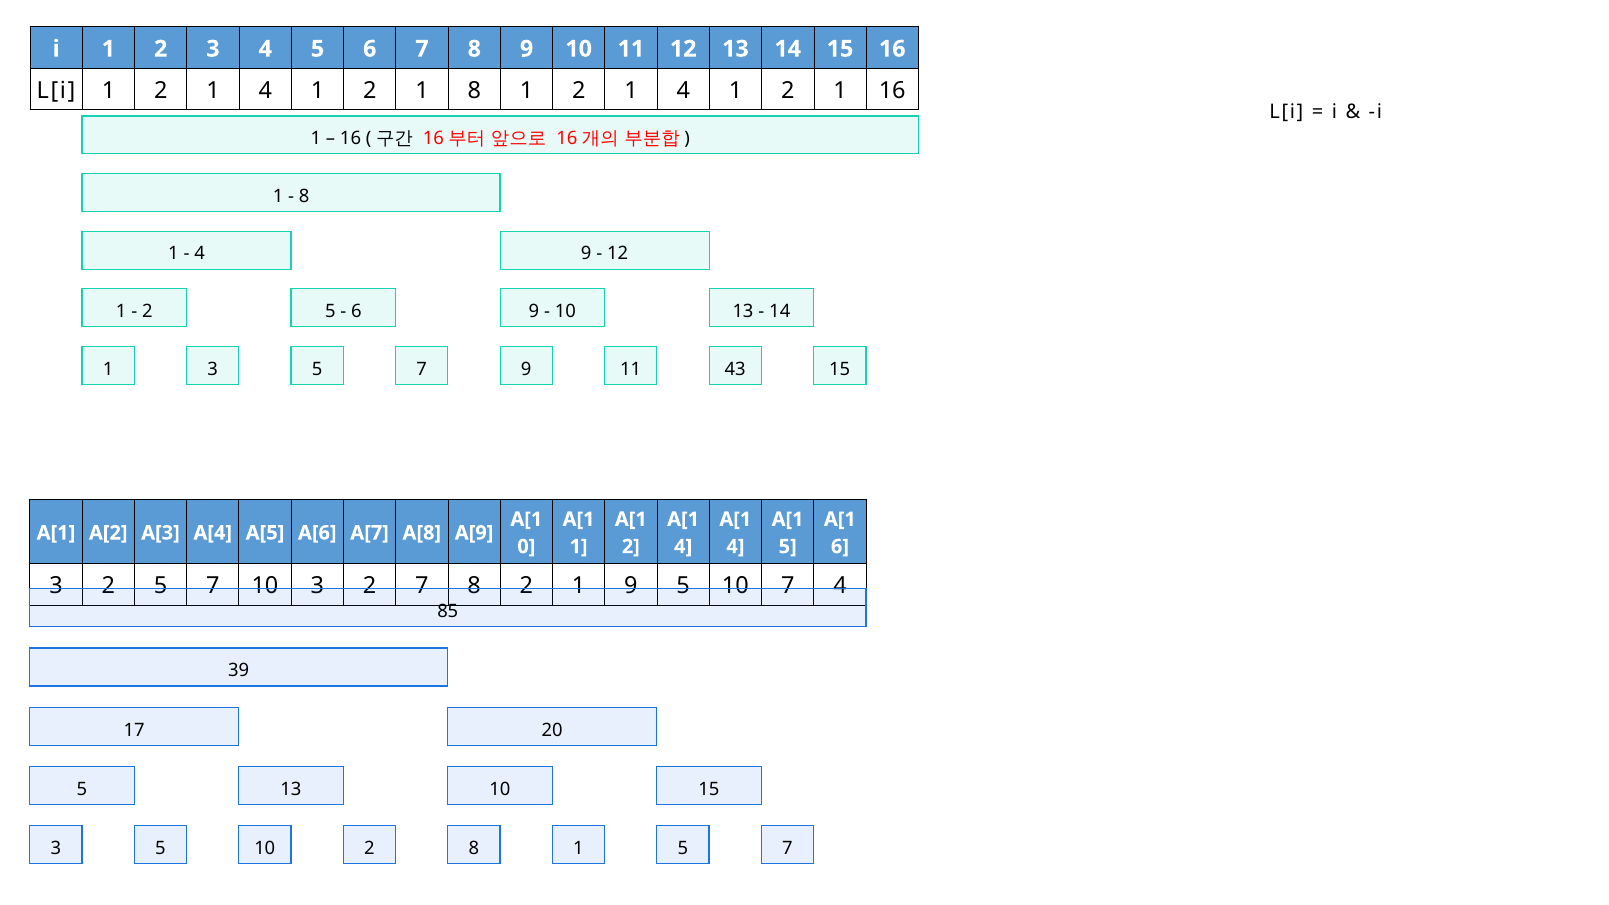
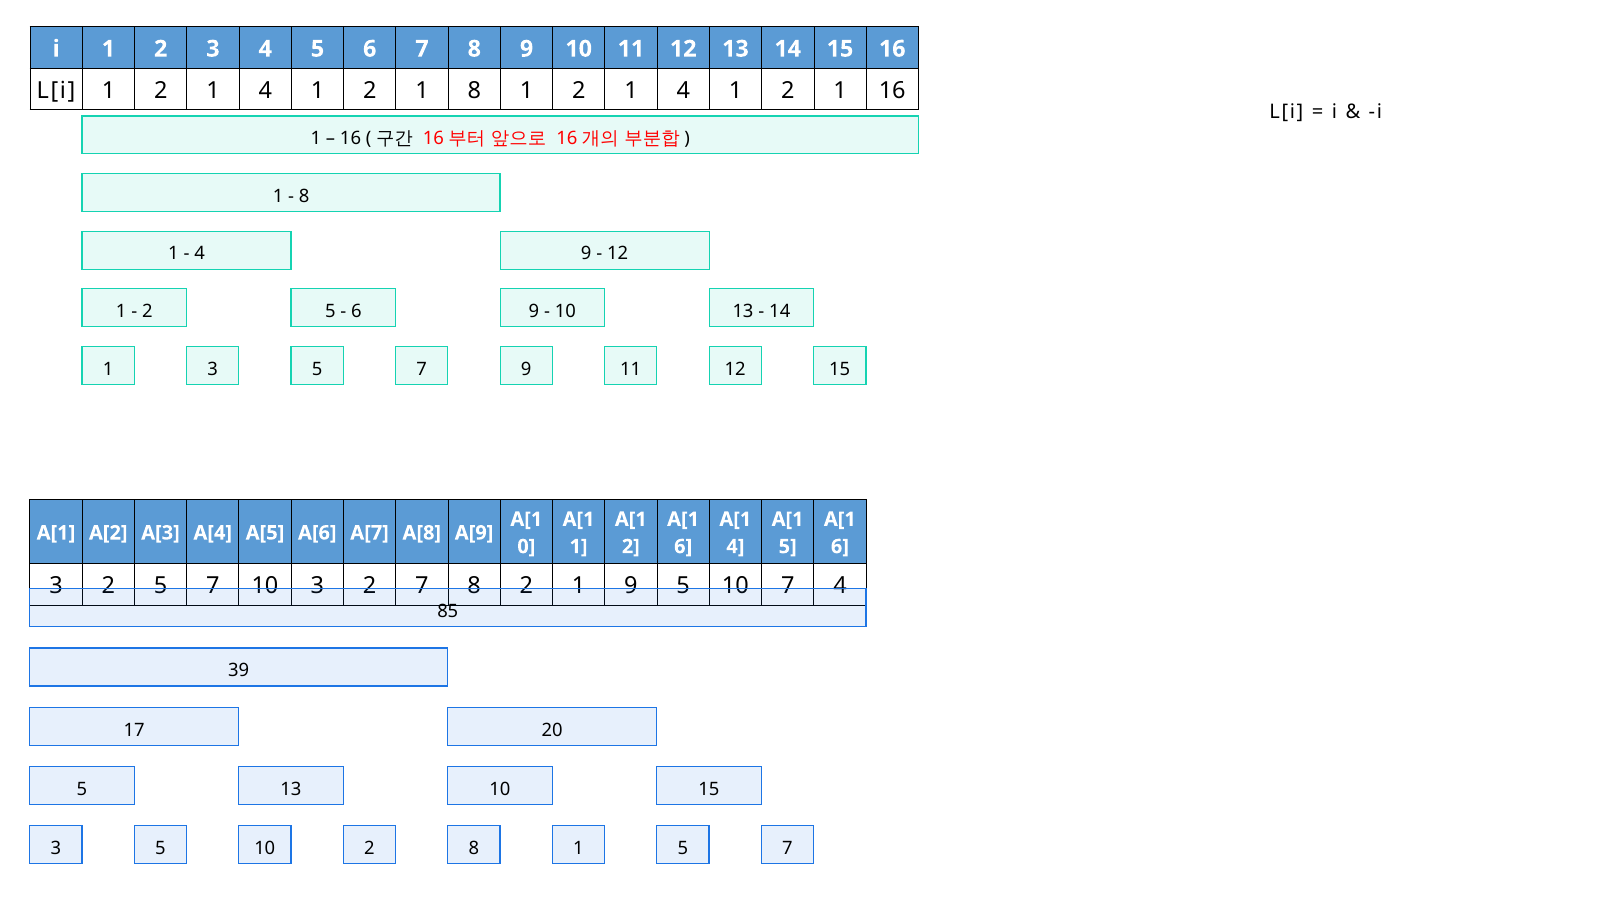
9 11 43: 43 -> 12
4 at (683, 547): 4 -> 6
